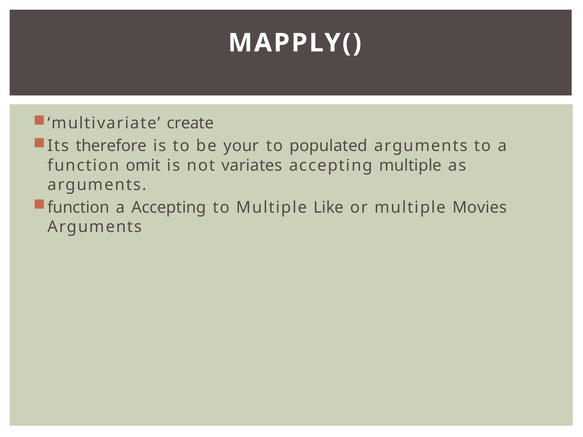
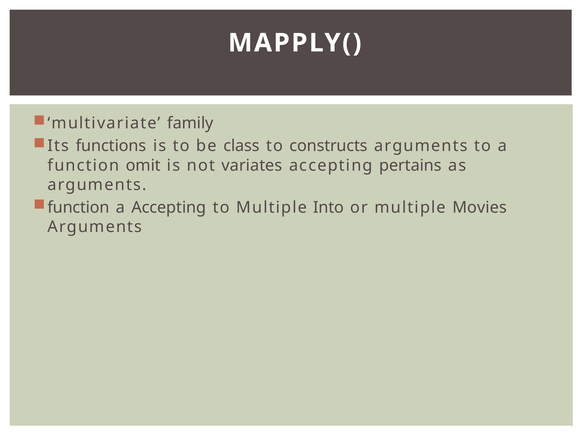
create: create -> family
therefore: therefore -> functions
your: your -> class
populated: populated -> constructs
accepting multiple: multiple -> pertains
Like: Like -> Into
